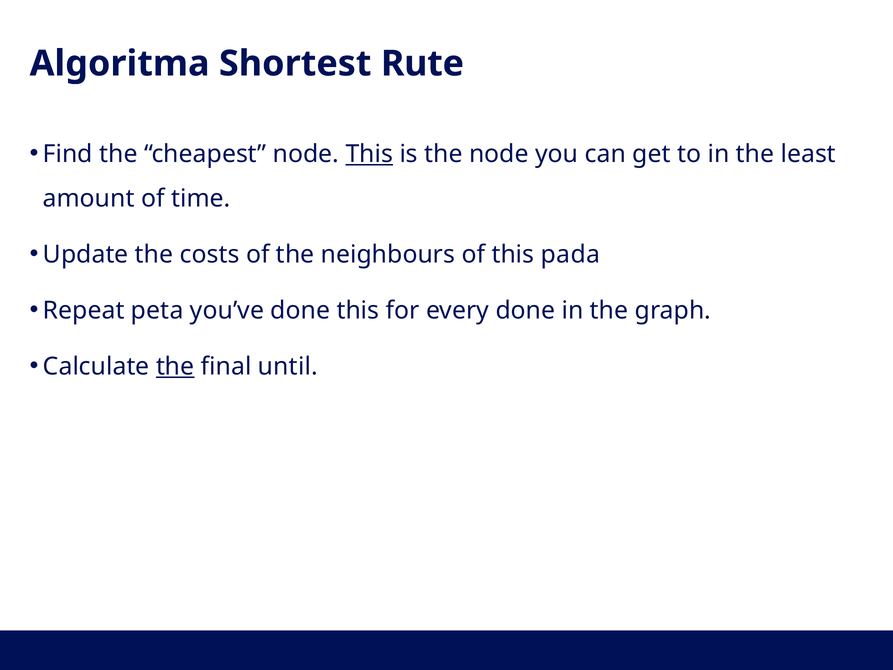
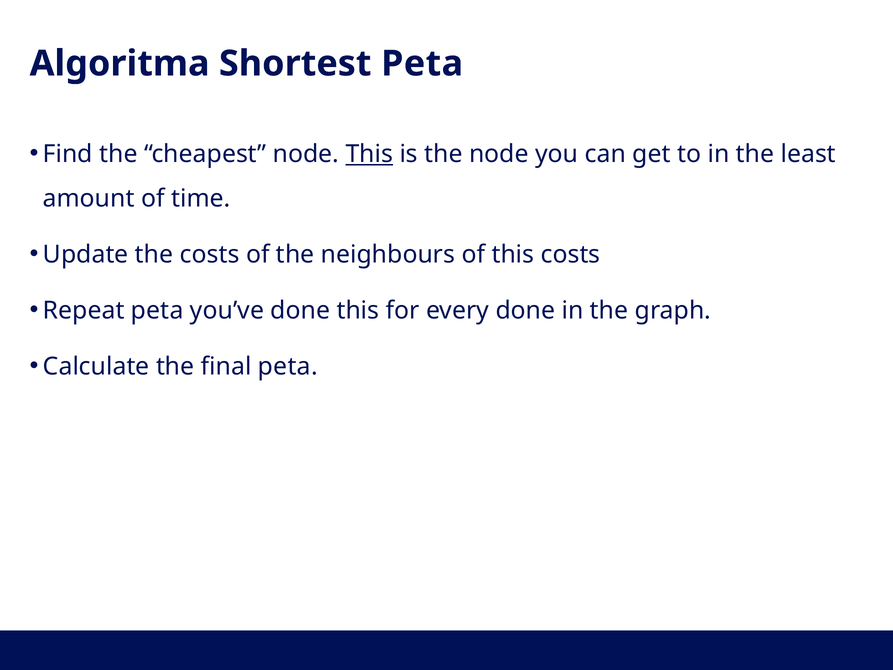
Shortest Rute: Rute -> Peta
this pada: pada -> costs
the at (175, 366) underline: present -> none
final until: until -> peta
